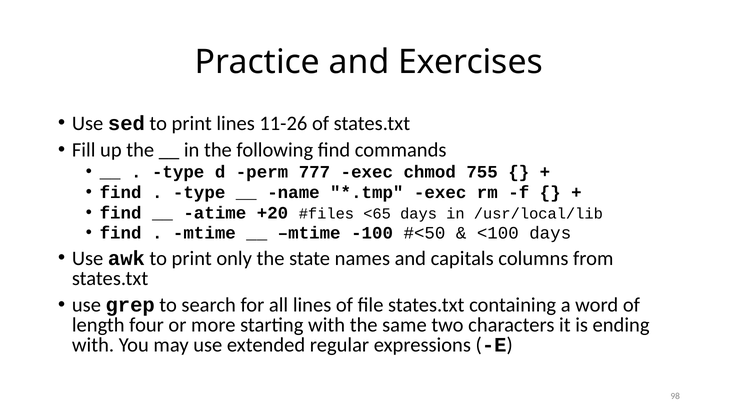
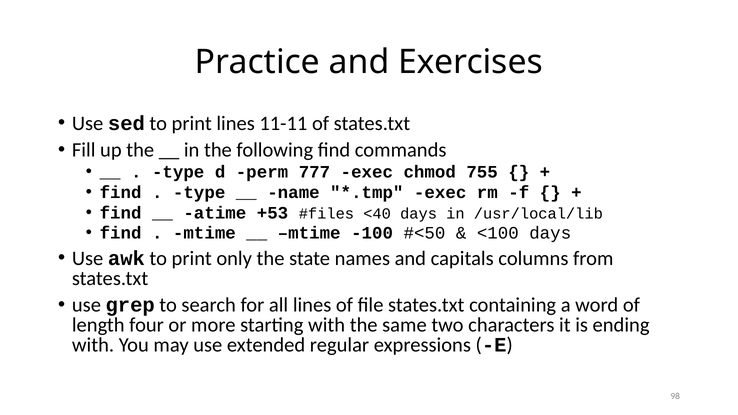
11-26: 11-26 -> 11-11
+20: +20 -> +53
<65: <65 -> <40
